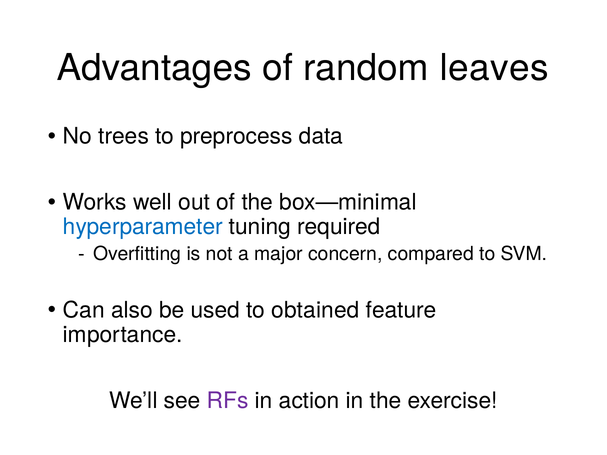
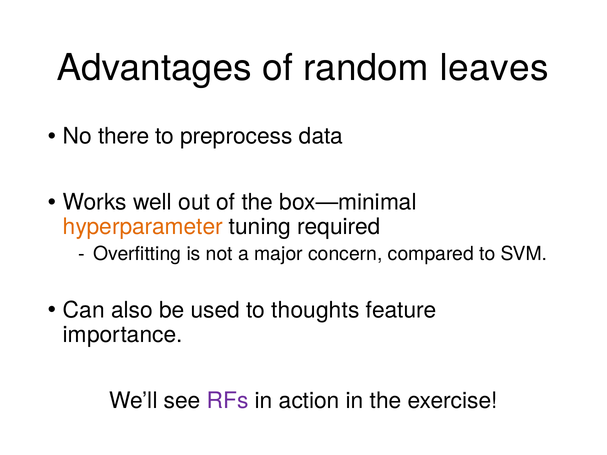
trees: trees -> there
hyperparameter colour: blue -> orange
obtained: obtained -> thoughts
